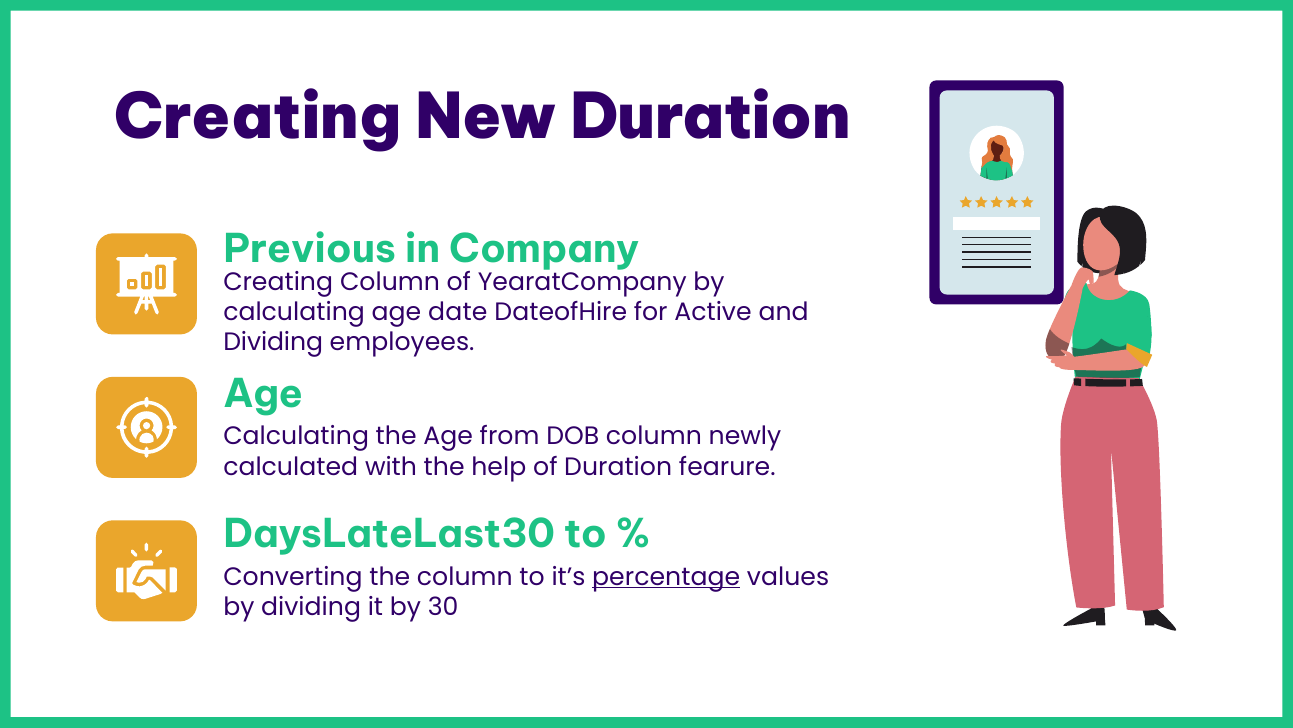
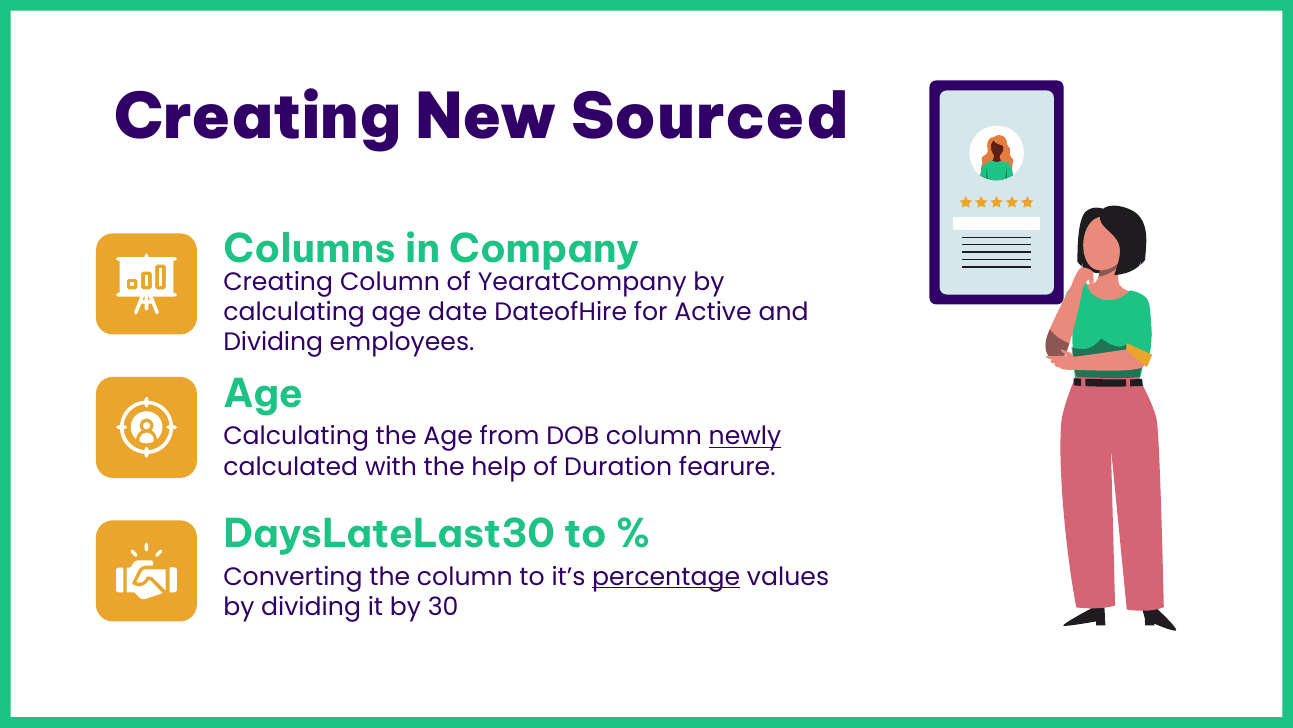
New Duration: Duration -> Sourced
Previous: Previous -> Columns
newly underline: none -> present
